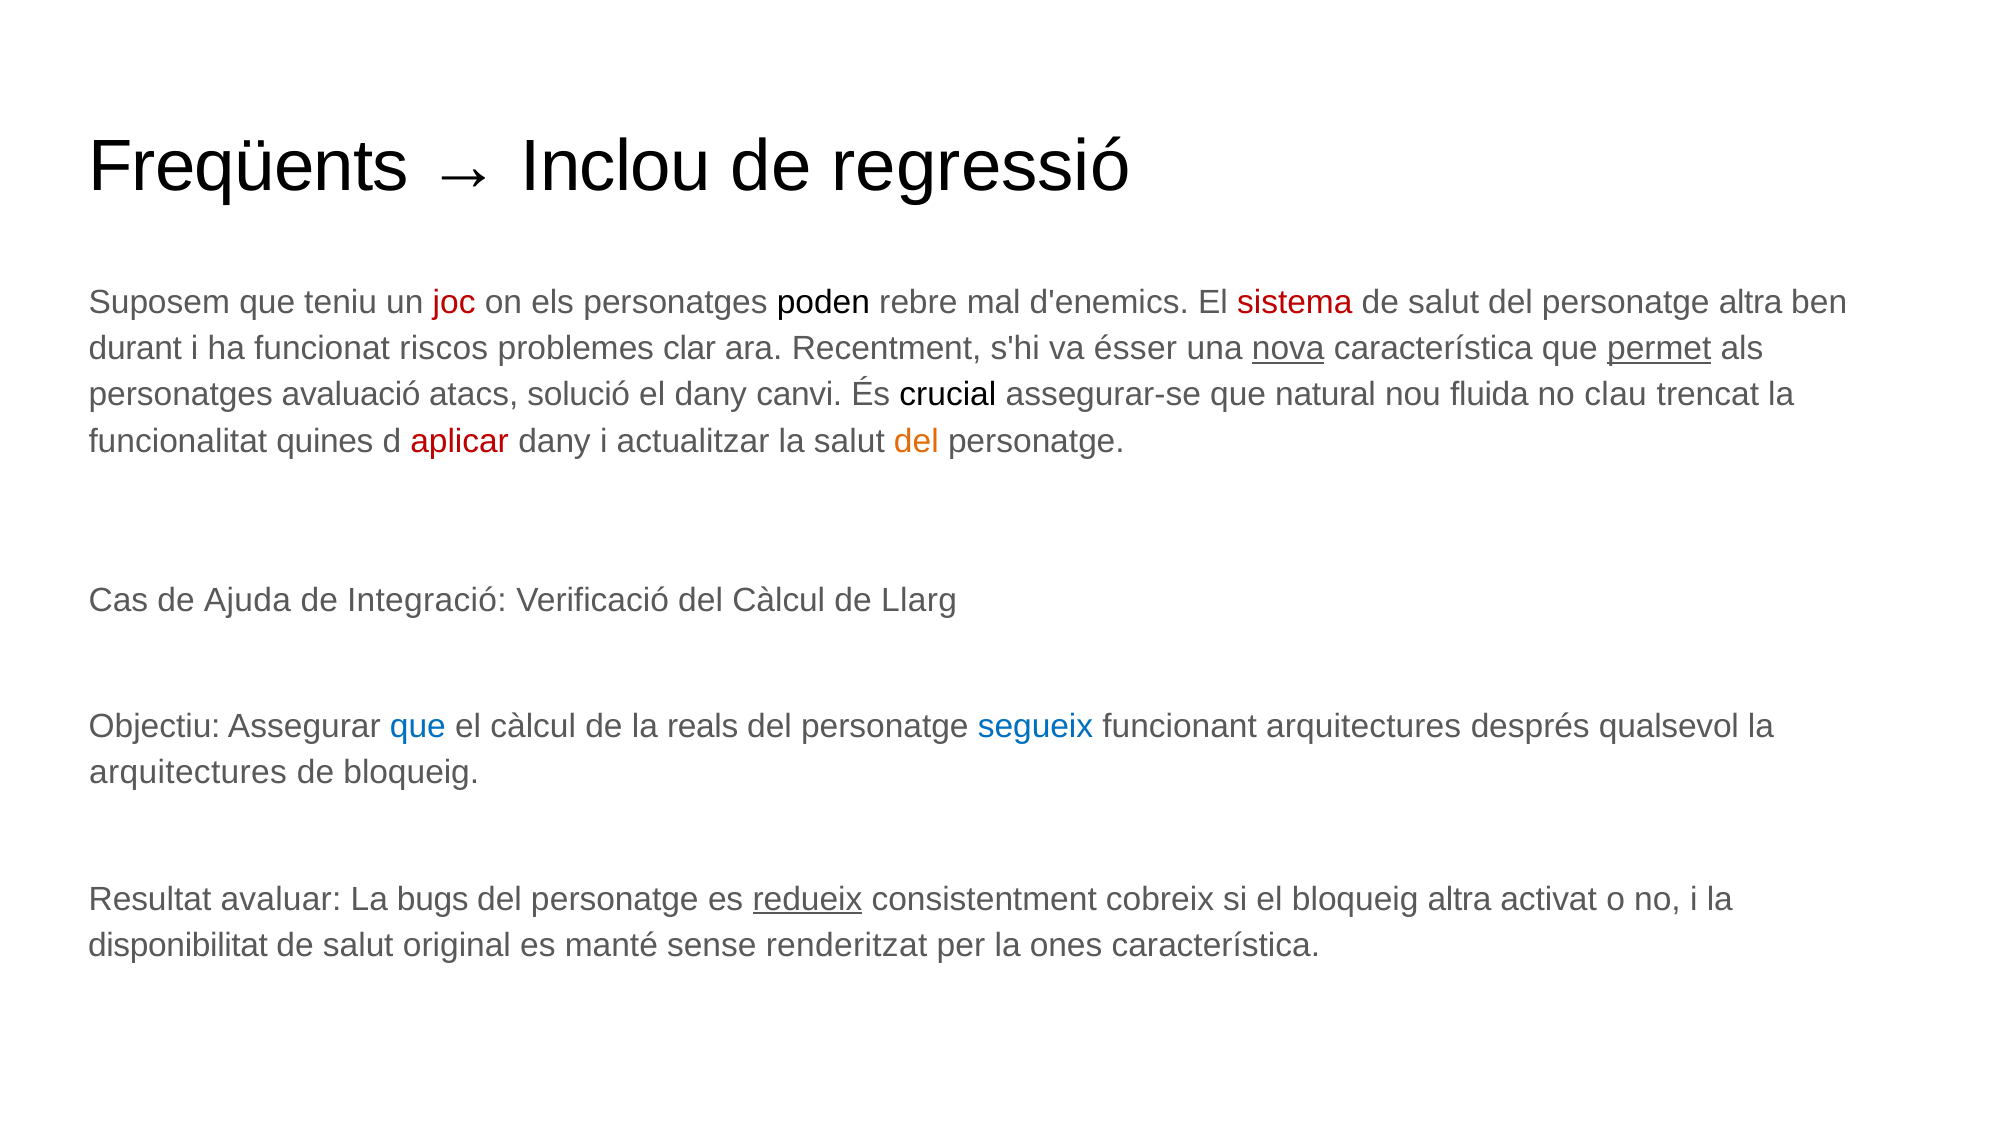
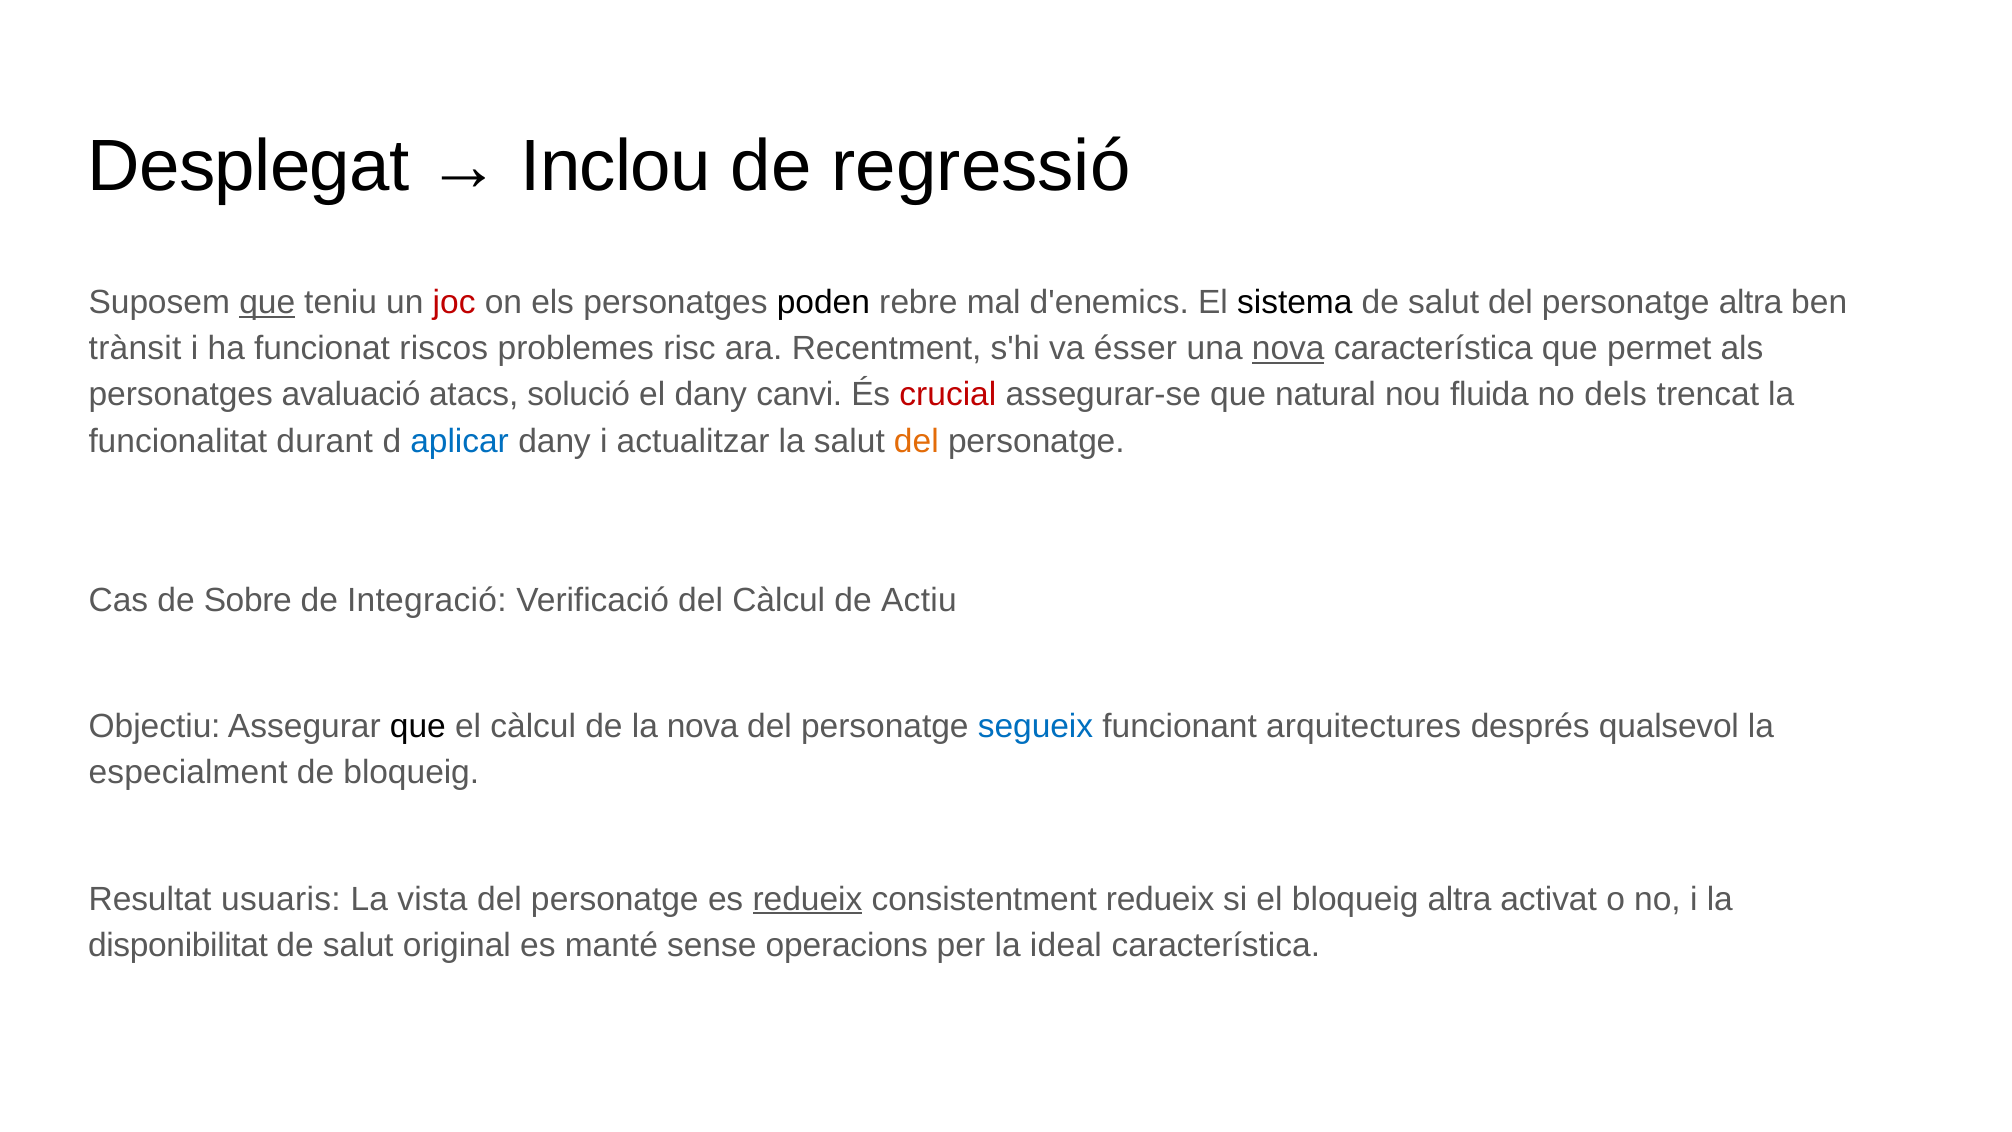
Freqüents: Freqüents -> Desplegat
que at (267, 302) underline: none -> present
sistema colour: red -> black
durant: durant -> trànsit
clar: clar -> risc
permet underline: present -> none
crucial colour: black -> red
clau: clau -> dels
quines: quines -> durant
aplicar colour: red -> blue
Ajuda: Ajuda -> Sobre
Llarg: Llarg -> Actiu
que at (418, 726) colour: blue -> black
la reals: reals -> nova
arquitectures at (188, 773): arquitectures -> especialment
avaluar: avaluar -> usuaris
bugs: bugs -> vista
consistentment cobreix: cobreix -> redueix
renderitzat: renderitzat -> operacions
ones: ones -> ideal
